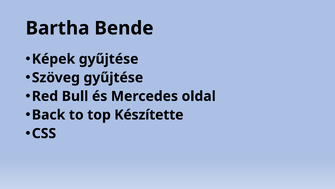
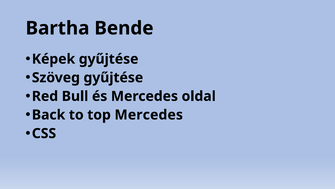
top Készítette: Készítette -> Mercedes
